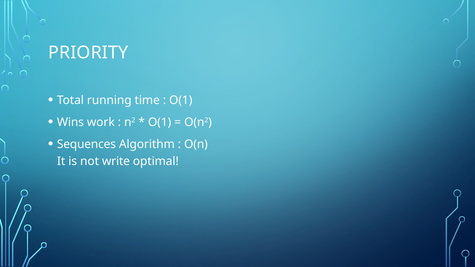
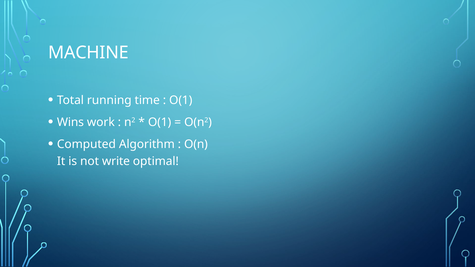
PRIORITY: PRIORITY -> MACHINE
Sequences: Sequences -> Computed
